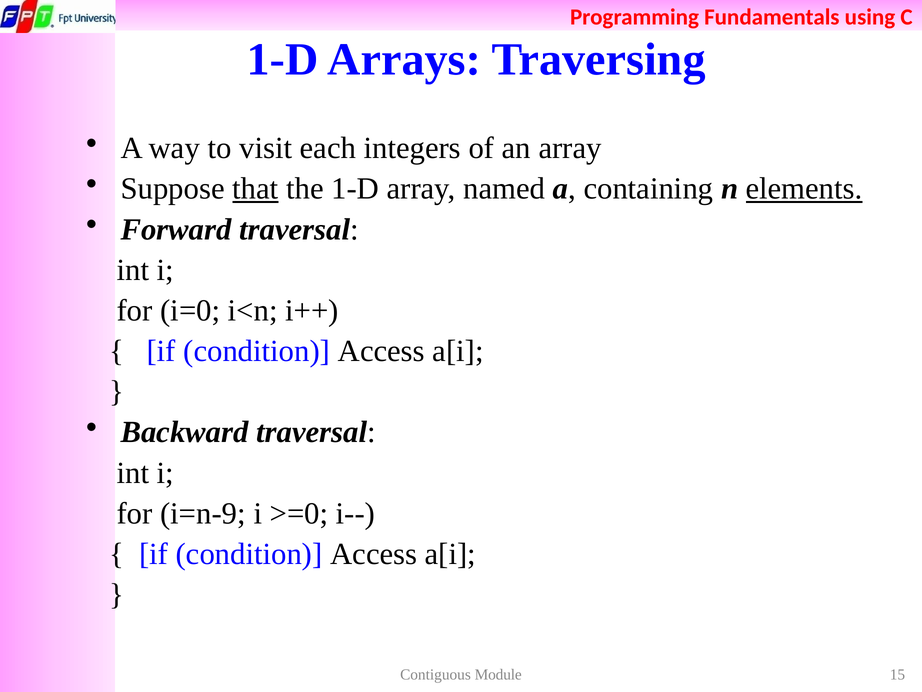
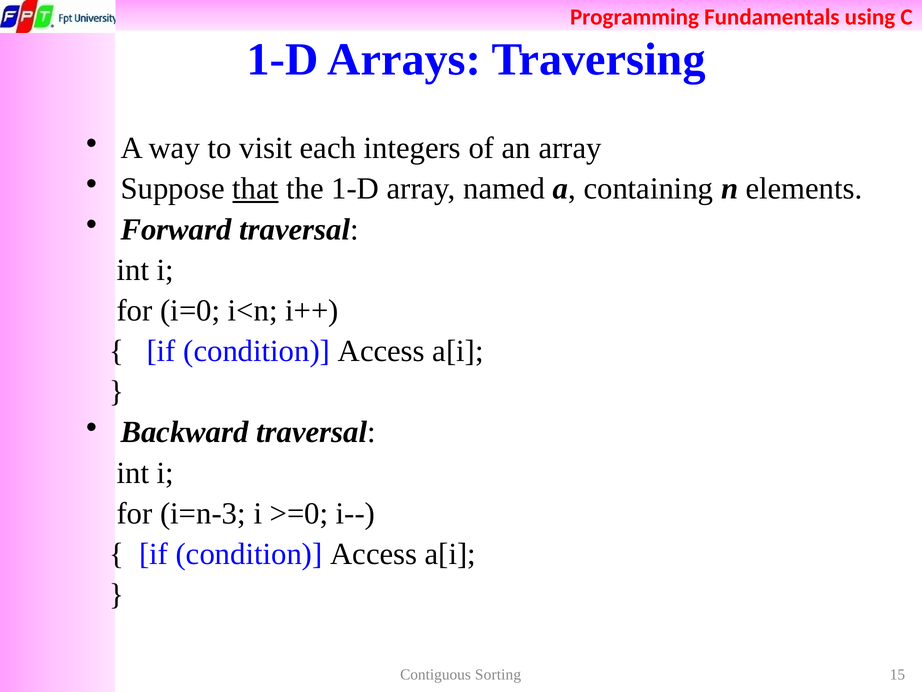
elements underline: present -> none
i=n-9: i=n-9 -> i=n-3
Module: Module -> Sorting
